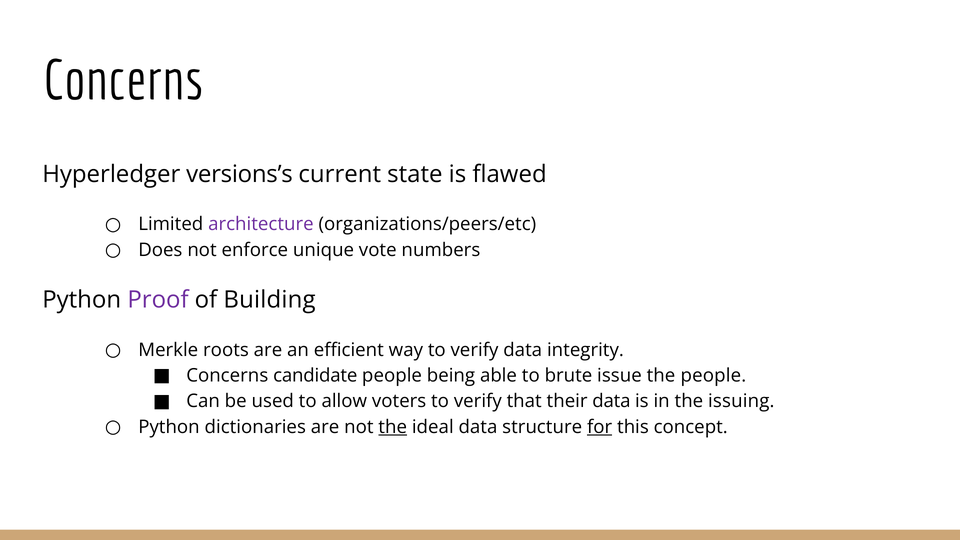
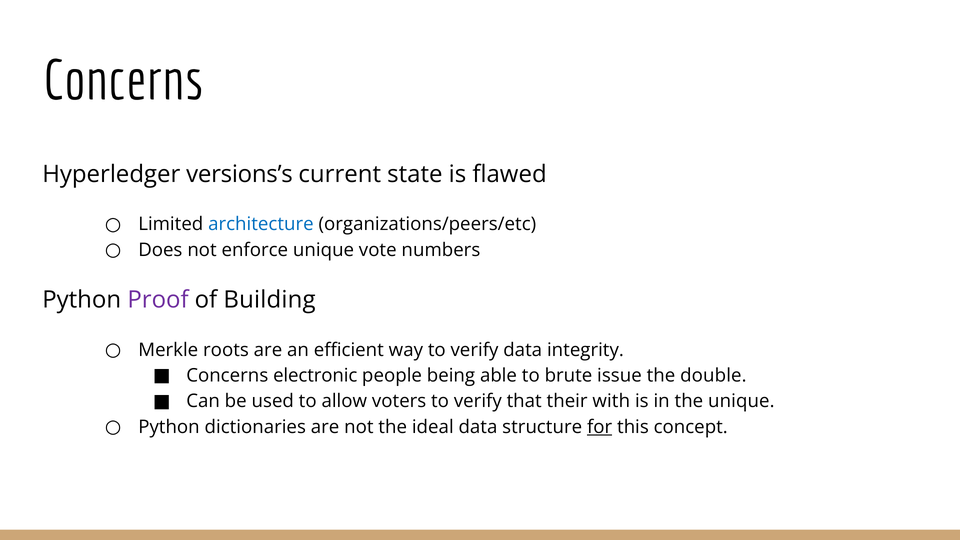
architecture colour: purple -> blue
candidate: candidate -> electronic
the people: people -> double
their data: data -> with
the issuing: issuing -> unique
the at (393, 427) underline: present -> none
